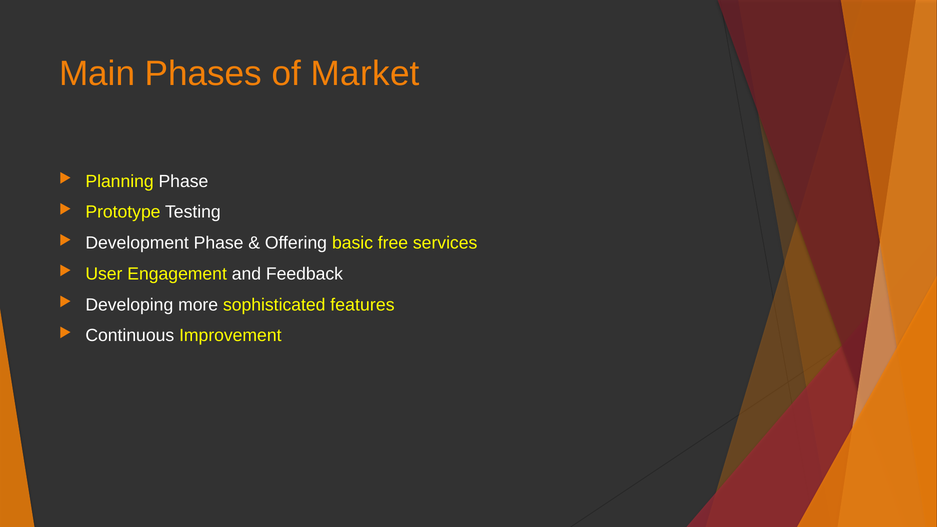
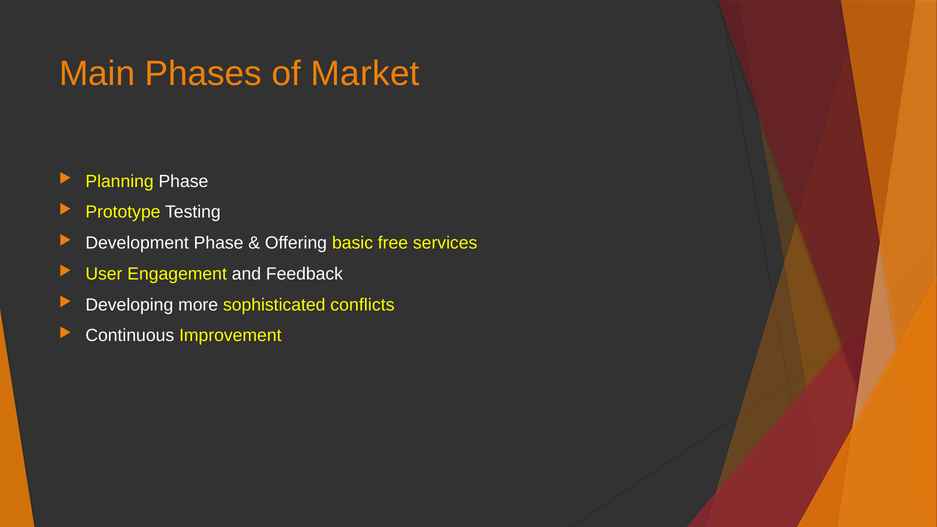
features: features -> conflicts
